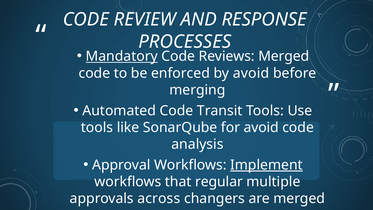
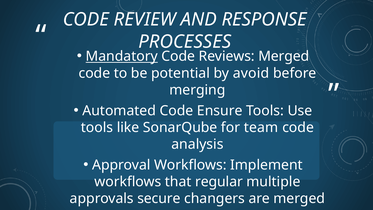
enforced: enforced -> potential
Transit: Transit -> Ensure
for avoid: avoid -> team
Implement underline: present -> none
across: across -> secure
